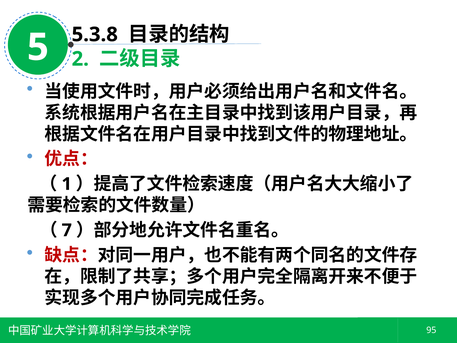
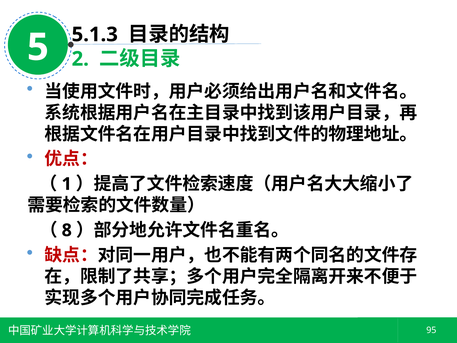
5.3.8: 5.3.8 -> 5.1.3
7: 7 -> 8
